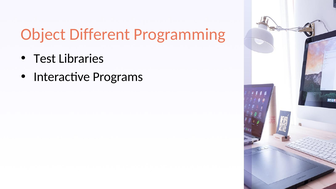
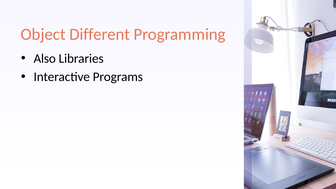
Test: Test -> Also
